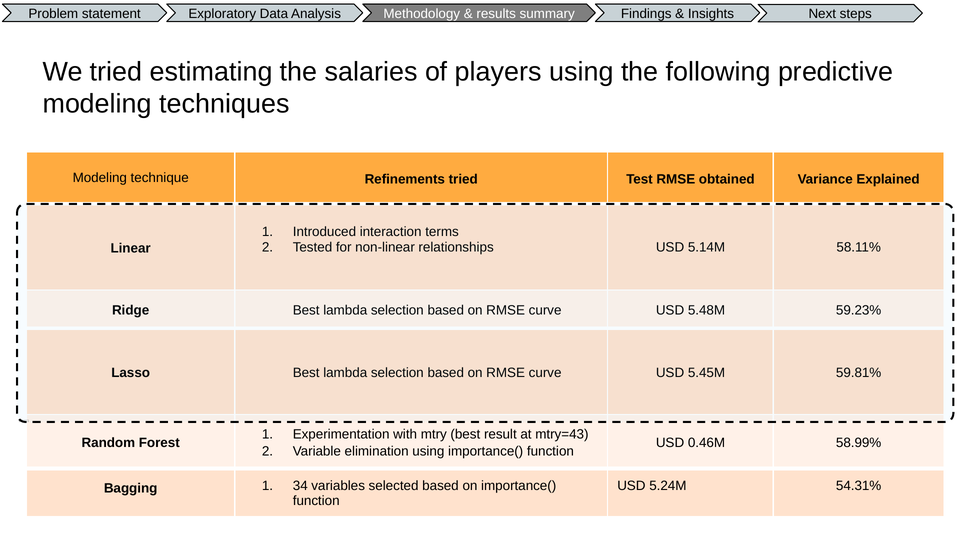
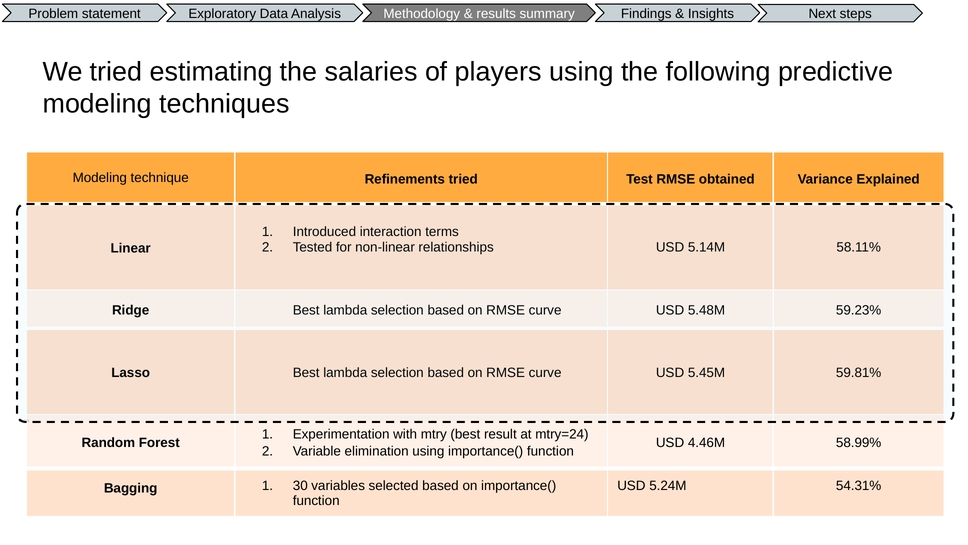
mtry=43: mtry=43 -> mtry=24
0.46M: 0.46M -> 4.46M
34: 34 -> 30
